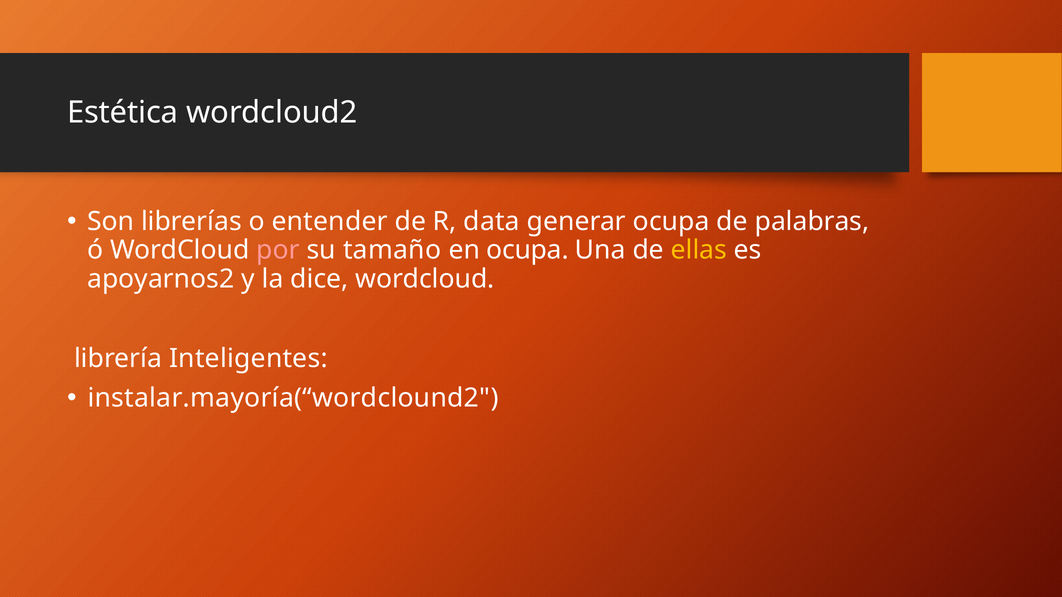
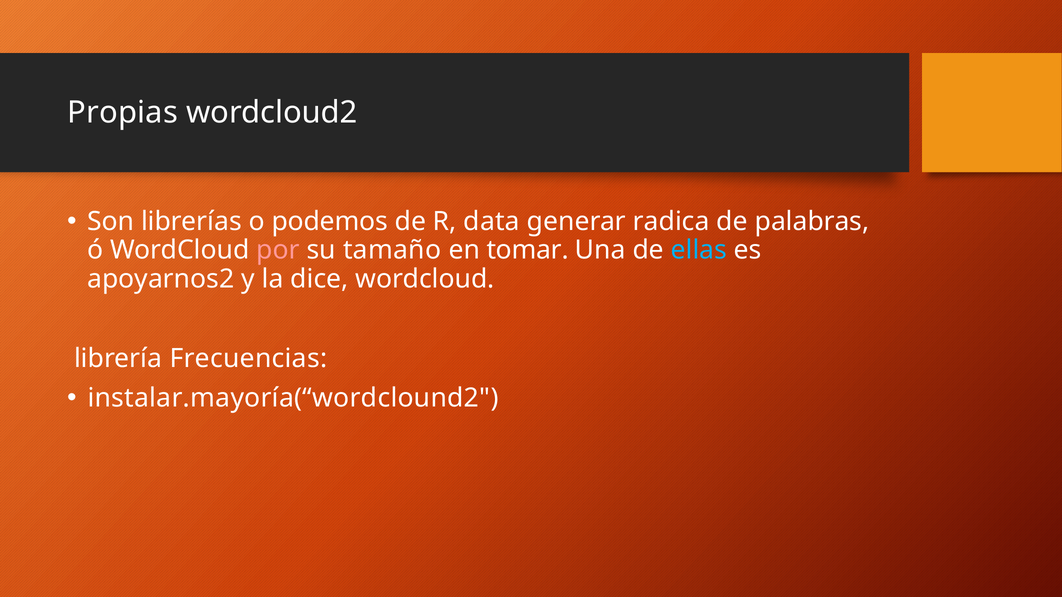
Estética: Estética -> Propias
entender: entender -> podemos
generar ocupa: ocupa -> radica
en ocupa: ocupa -> tomar
ellas colour: yellow -> light blue
Inteligentes: Inteligentes -> Frecuencias
